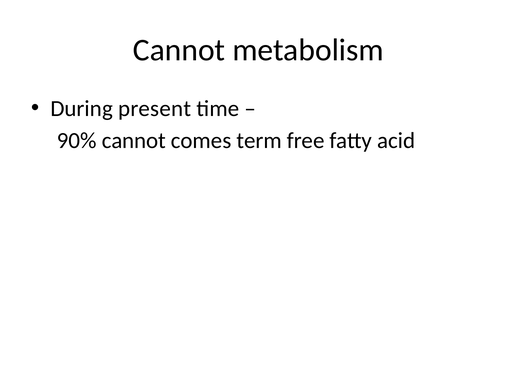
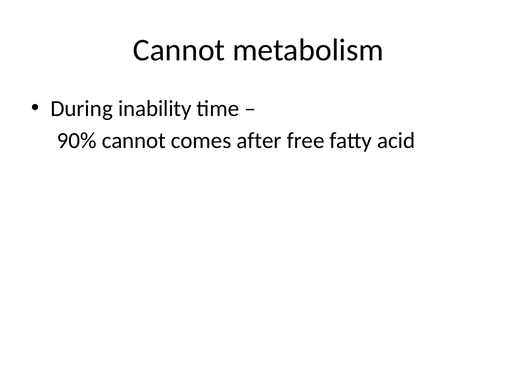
present: present -> inability
term: term -> after
